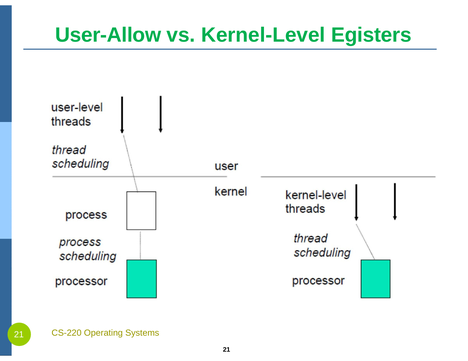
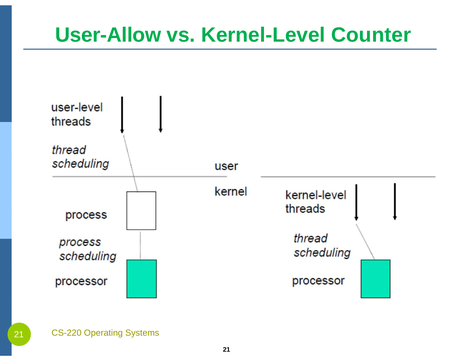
Egisters: Egisters -> Counter
